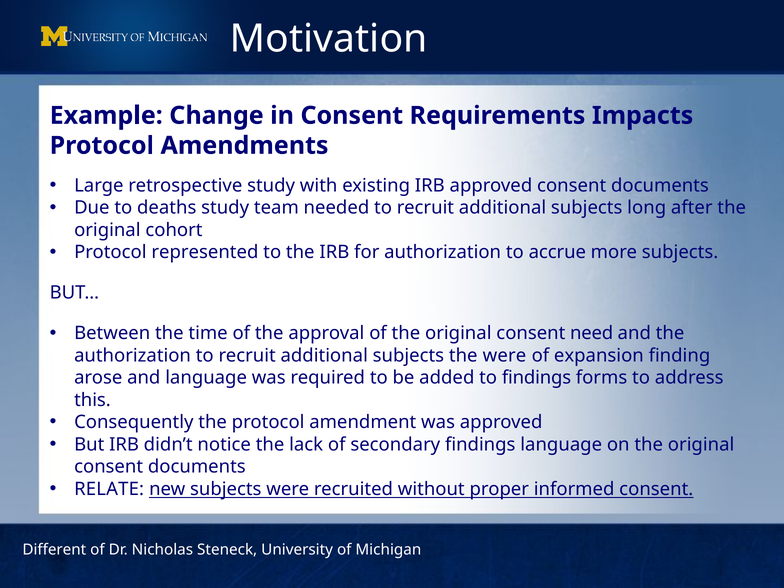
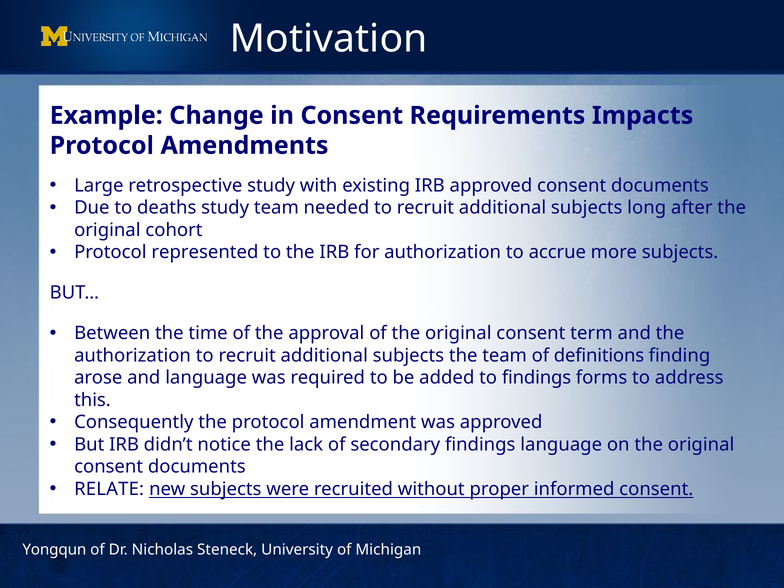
need: need -> term
the were: were -> team
expansion: expansion -> definitions
Different: Different -> Yongqun
